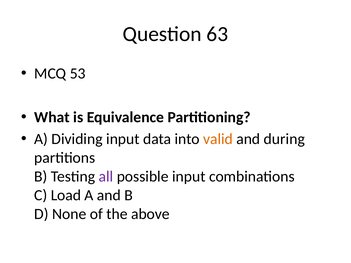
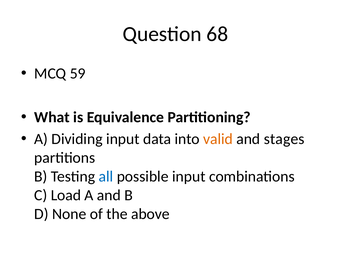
63: 63 -> 68
53: 53 -> 59
during: during -> stages
all colour: purple -> blue
